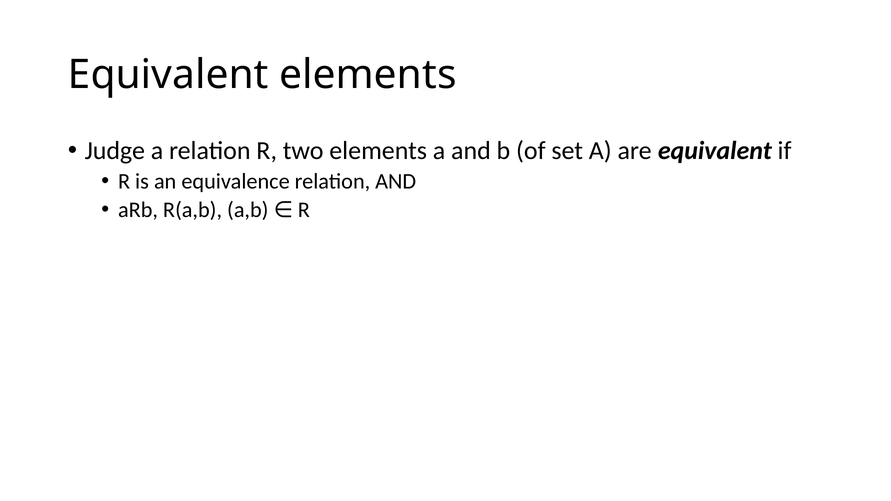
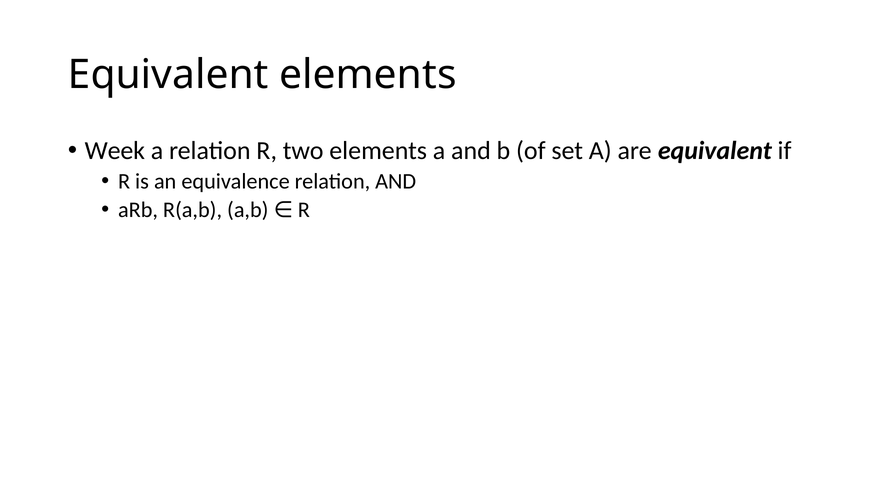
Judge: Judge -> Week
